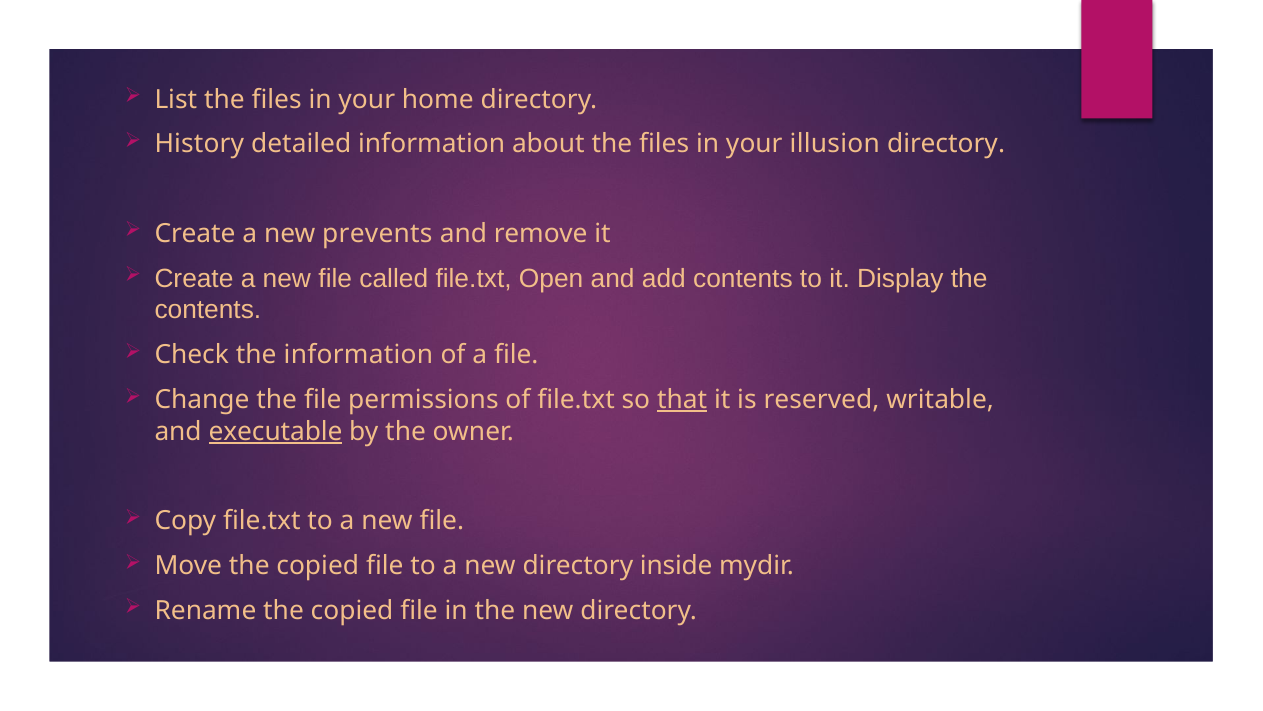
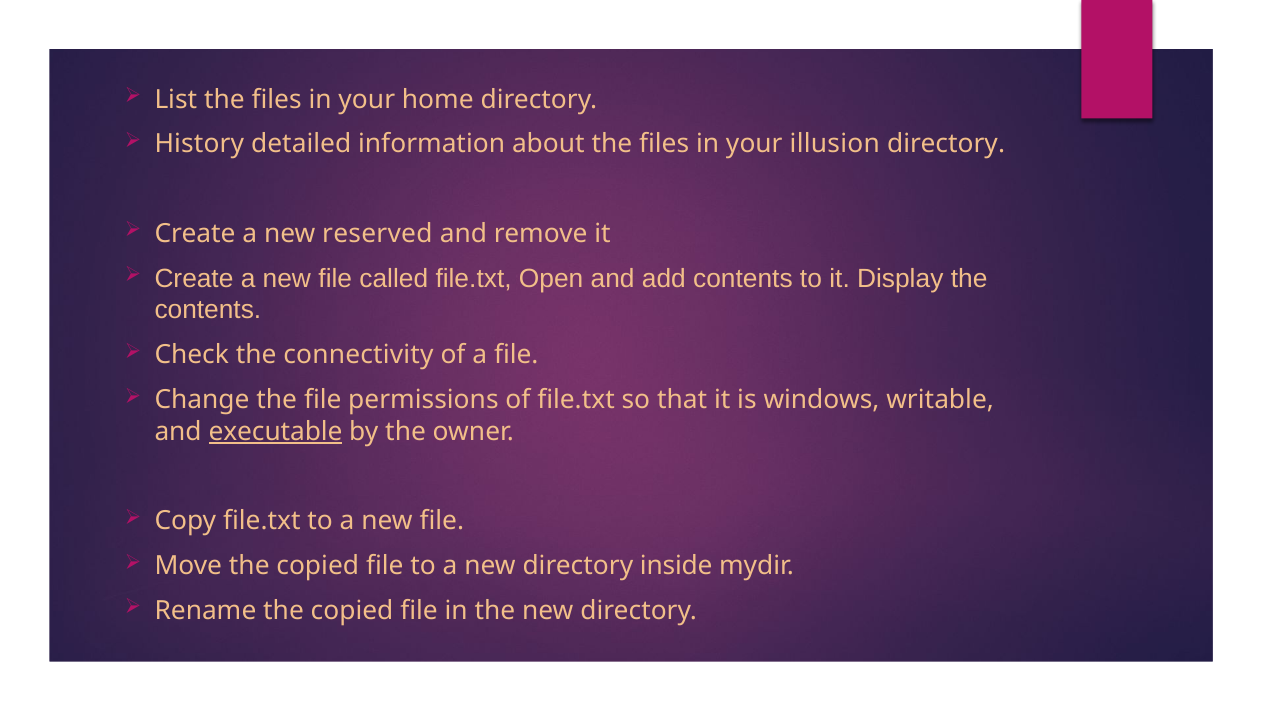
prevents: prevents -> reserved
the information: information -> connectivity
that underline: present -> none
reserved: reserved -> windows
